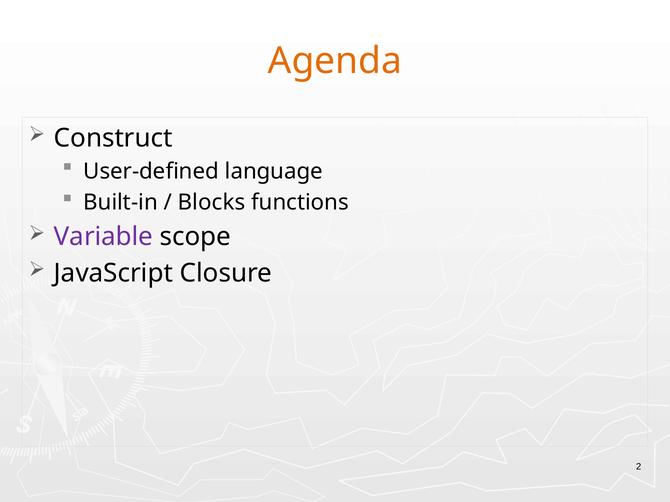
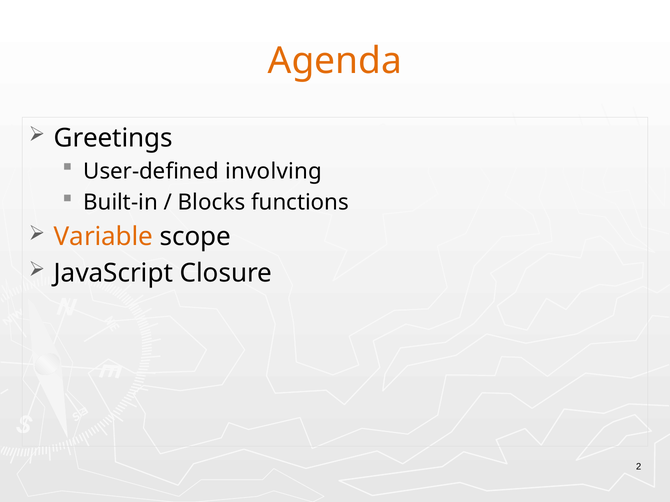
Construct: Construct -> Greetings
language: language -> involving
Variable colour: purple -> orange
